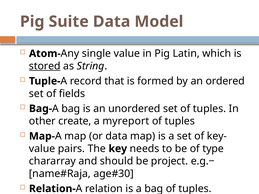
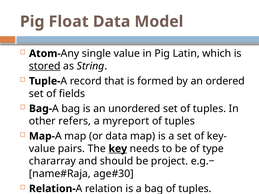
Suite: Suite -> Float
create: create -> refers
key underline: none -> present
